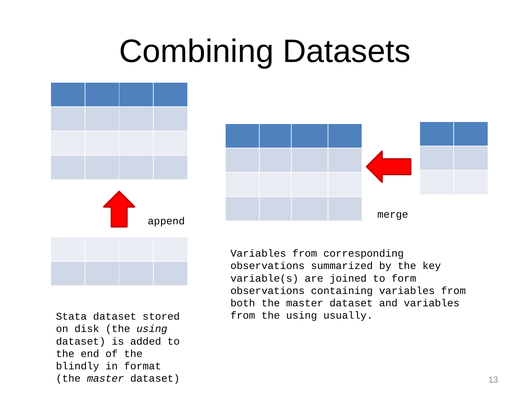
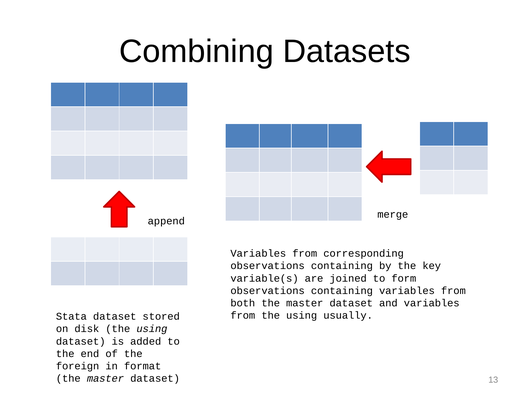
summarized at (342, 266): summarized -> containing
blindly: blindly -> foreign
